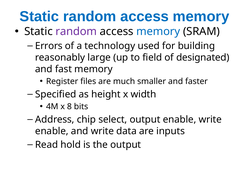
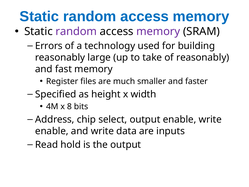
memory at (158, 31) colour: blue -> purple
field: field -> take
of designated: designated -> reasonably
